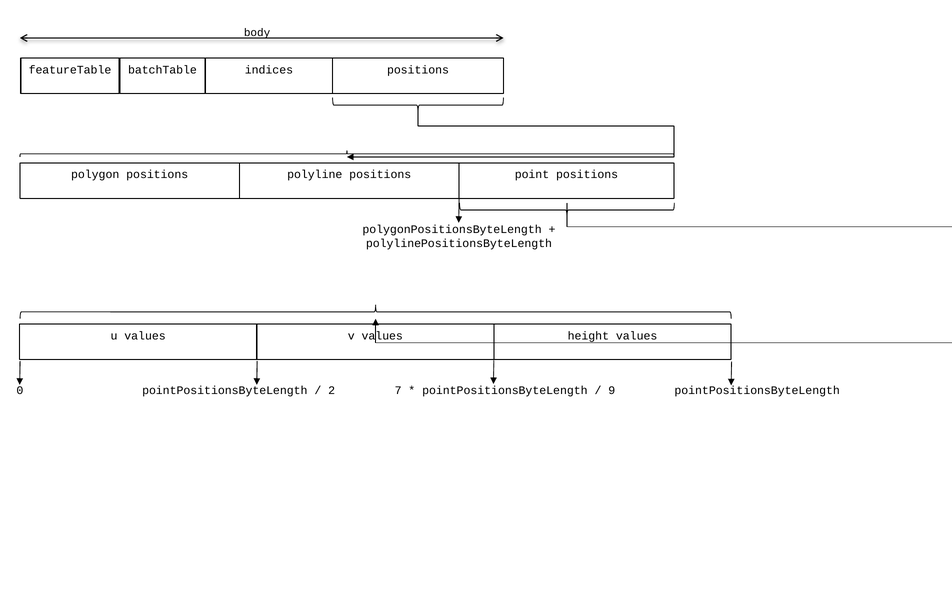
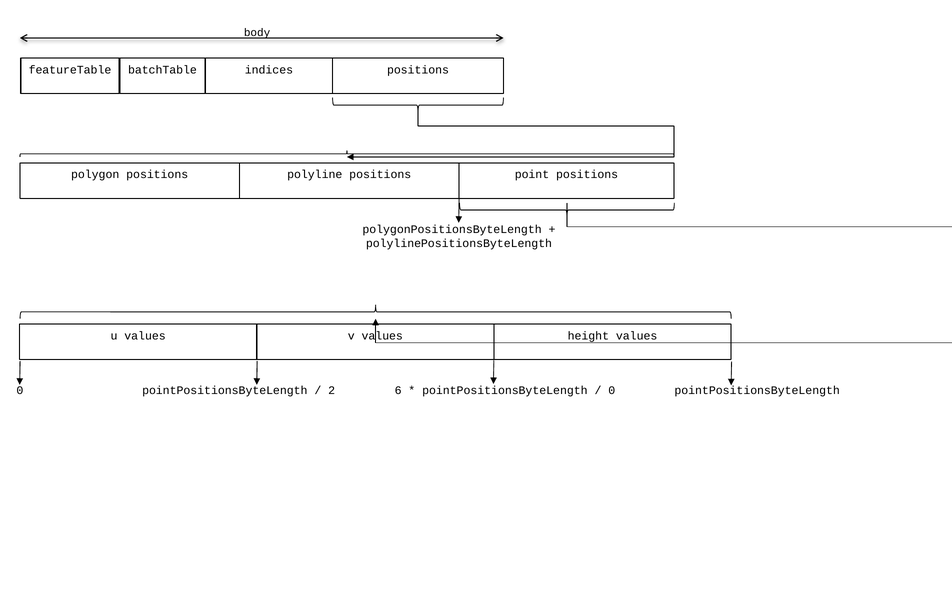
7: 7 -> 6
9 at (612, 391): 9 -> 0
